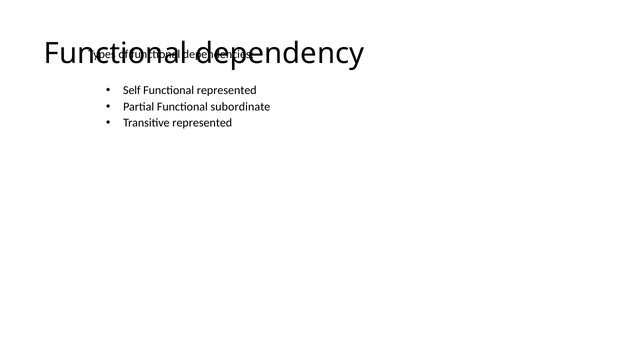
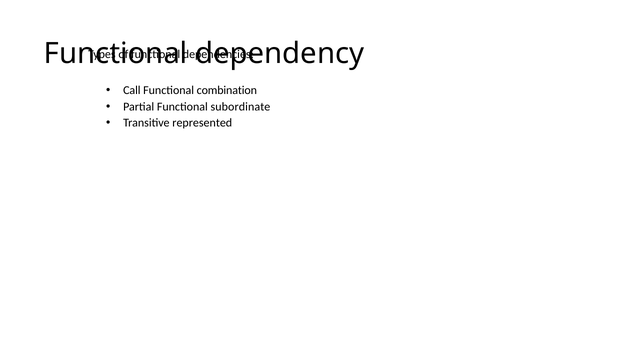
Self: Self -> Call
Functional represented: represented -> combination
